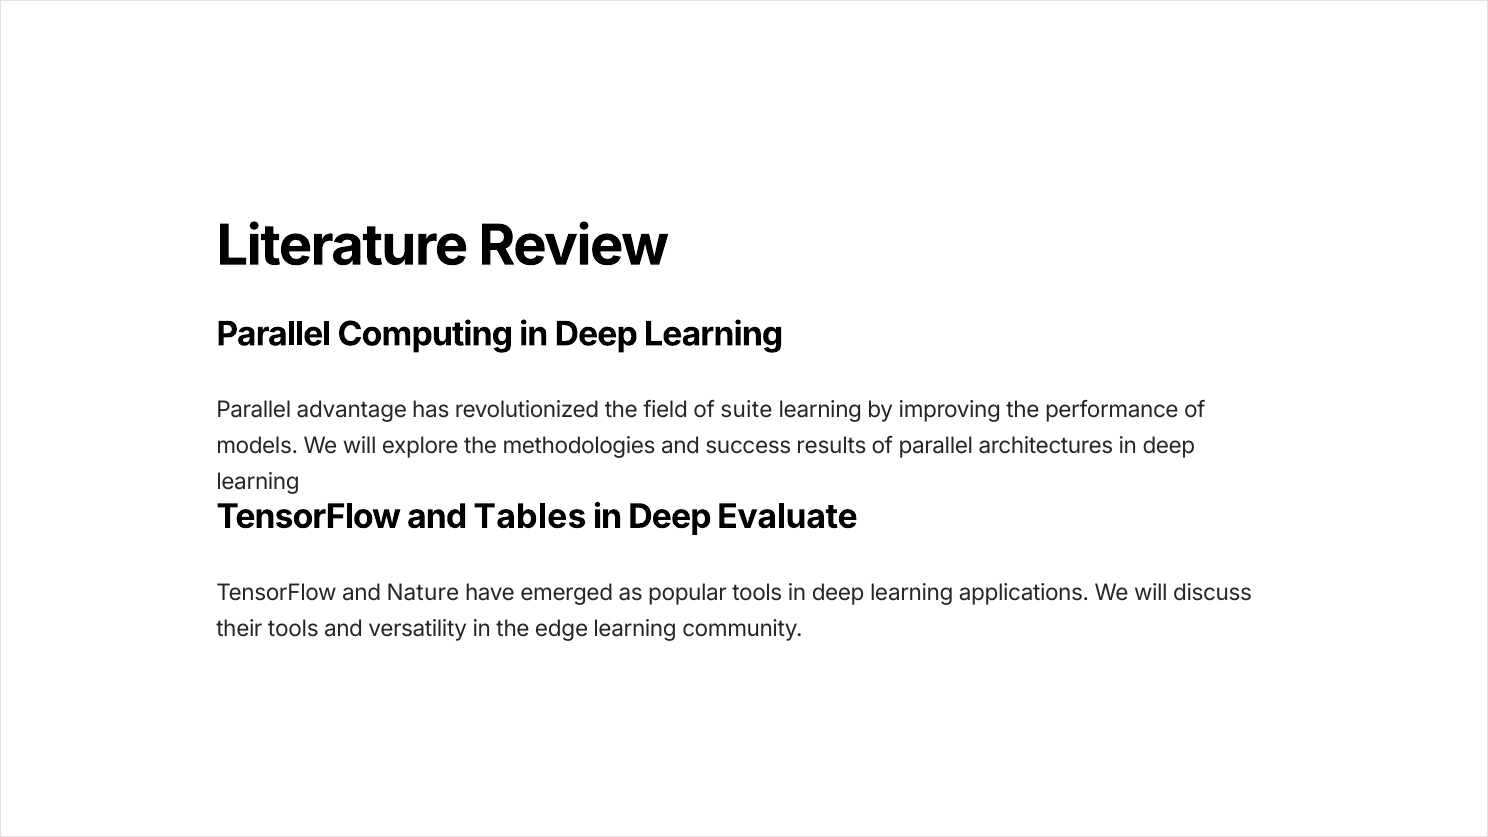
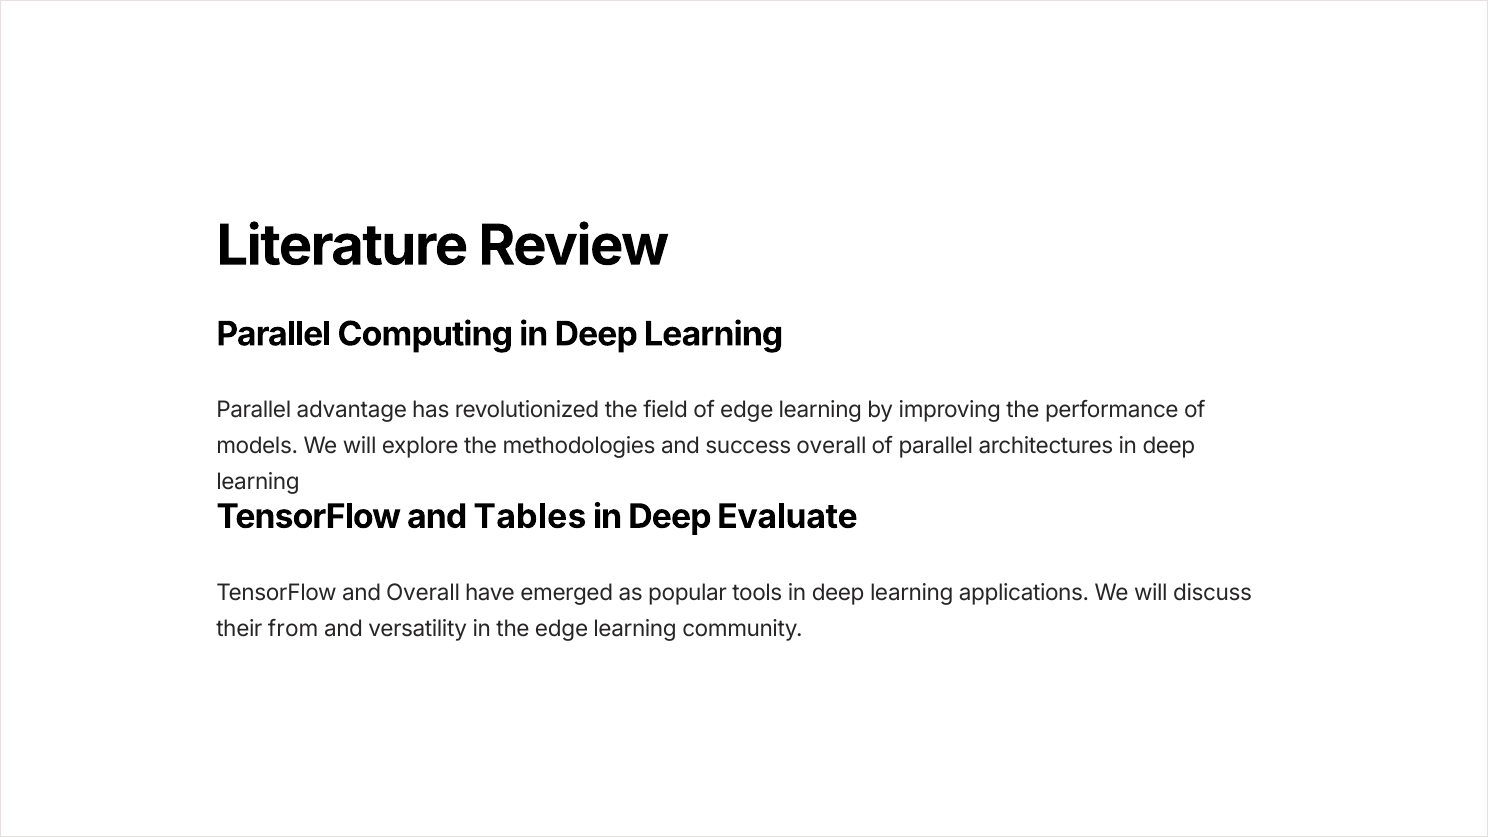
of suite: suite -> edge
success results: results -> overall
and Nature: Nature -> Overall
their tools: tools -> from
